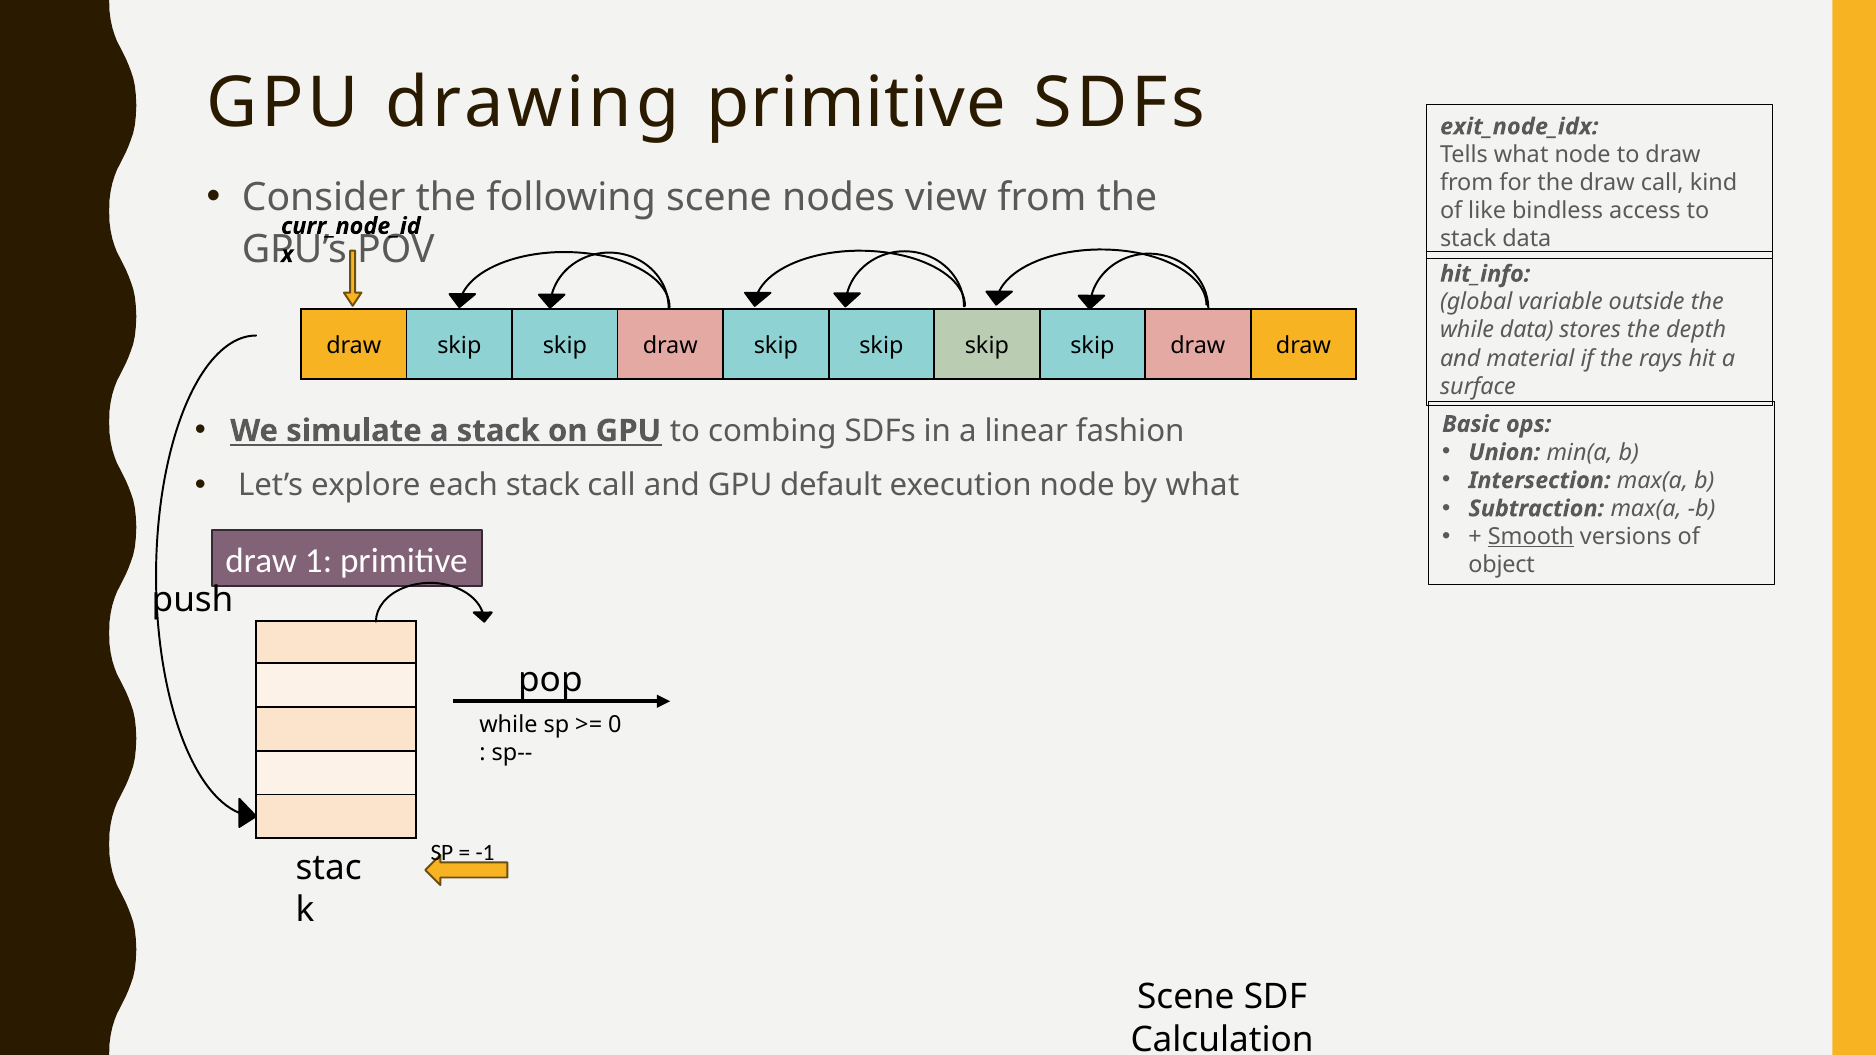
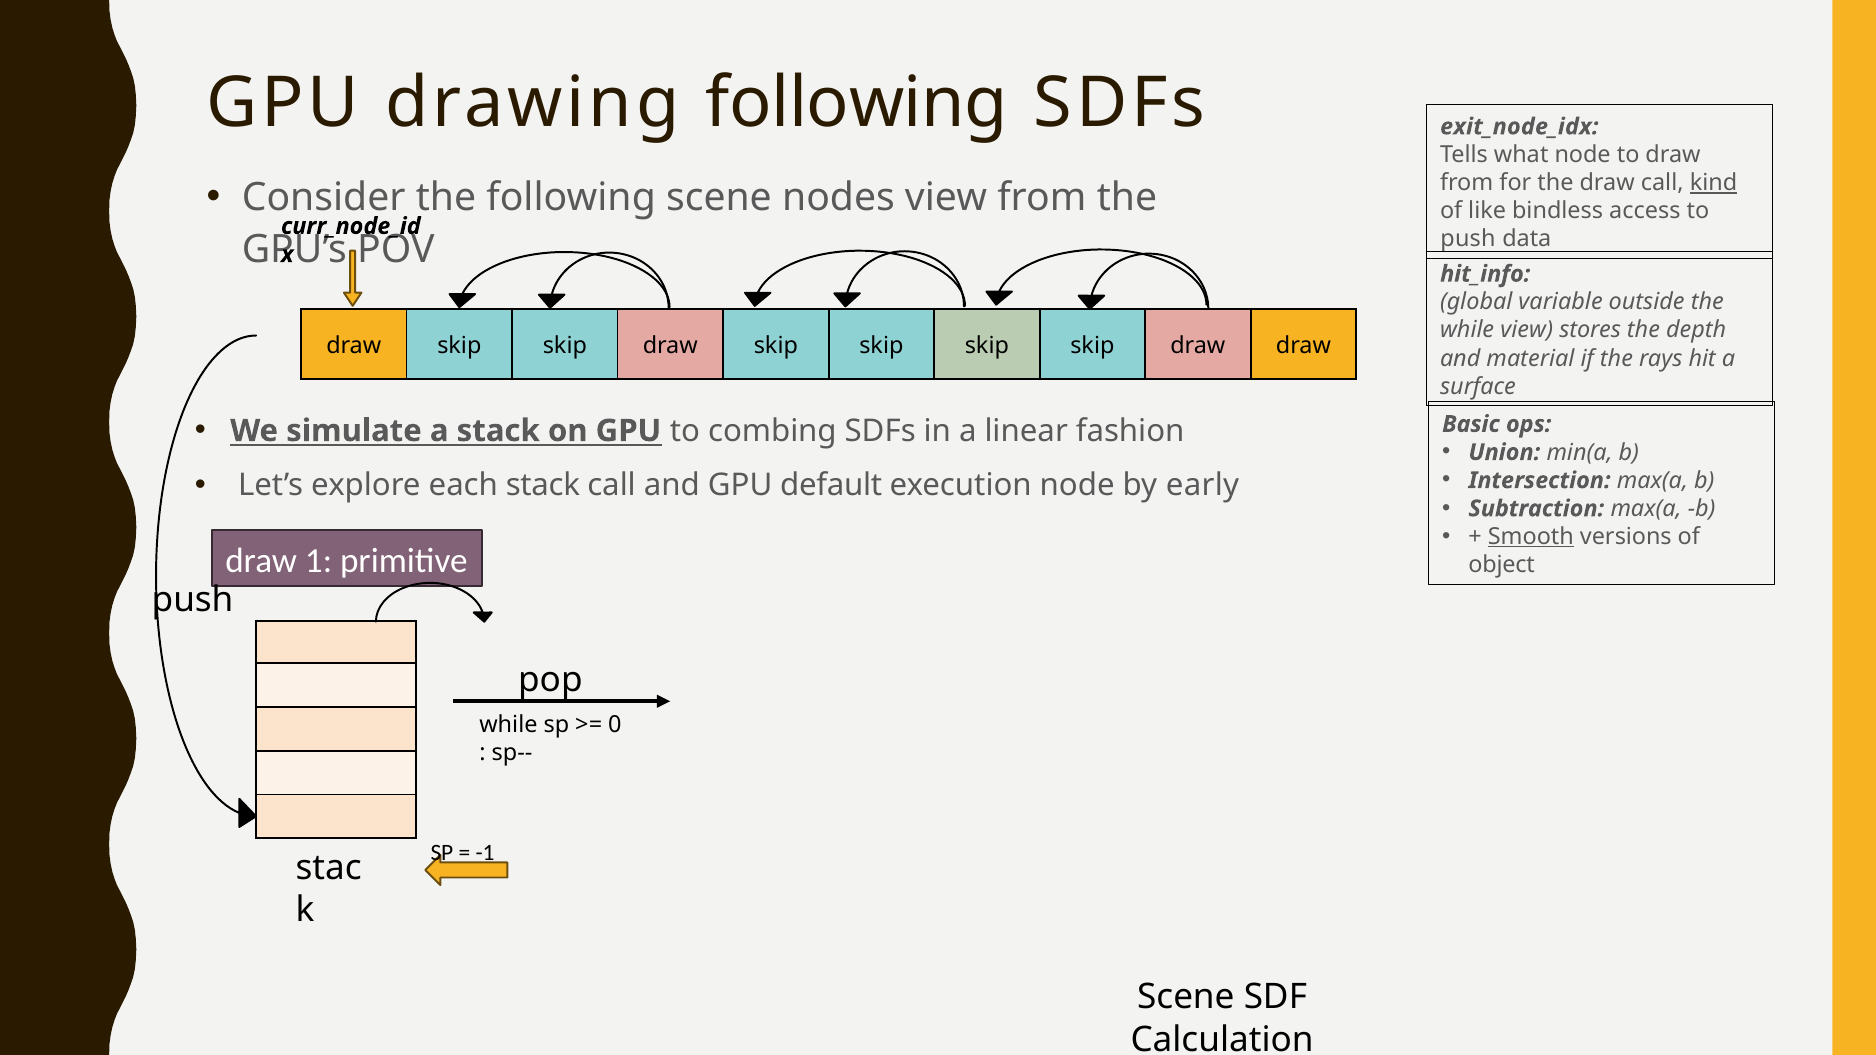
drawing primitive: primitive -> following
kind underline: none -> present
stack at (1468, 239): stack -> push
while data: data -> view
by what: what -> early
